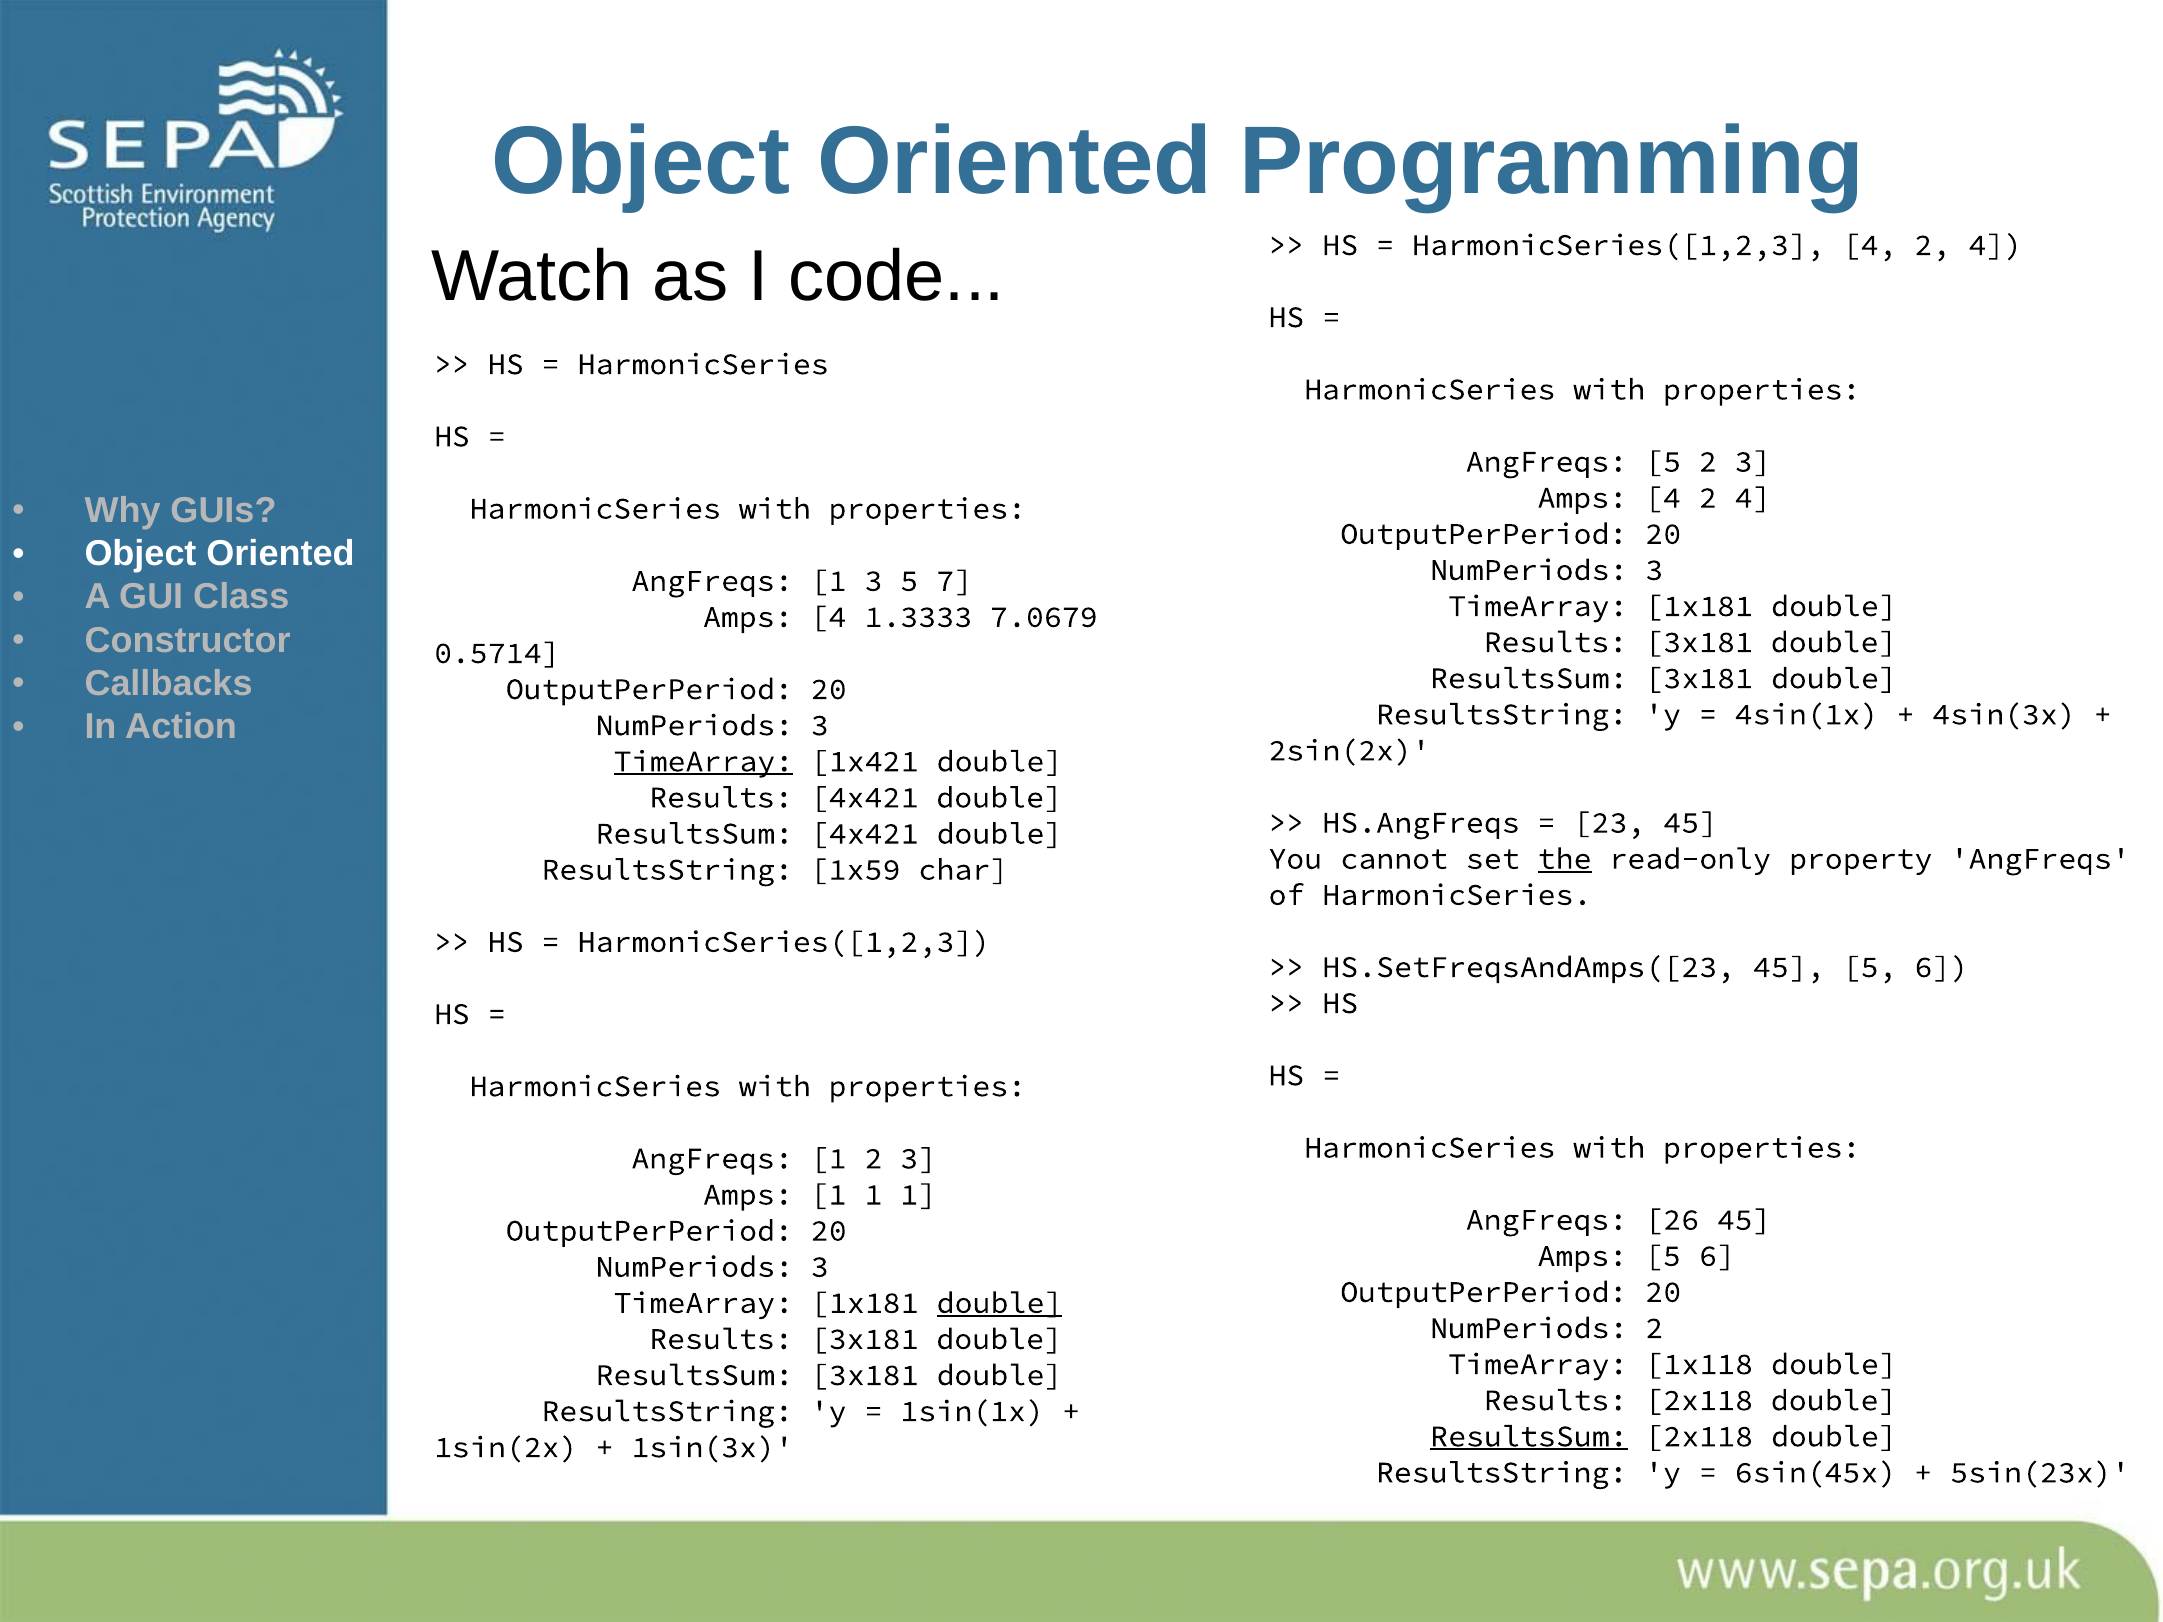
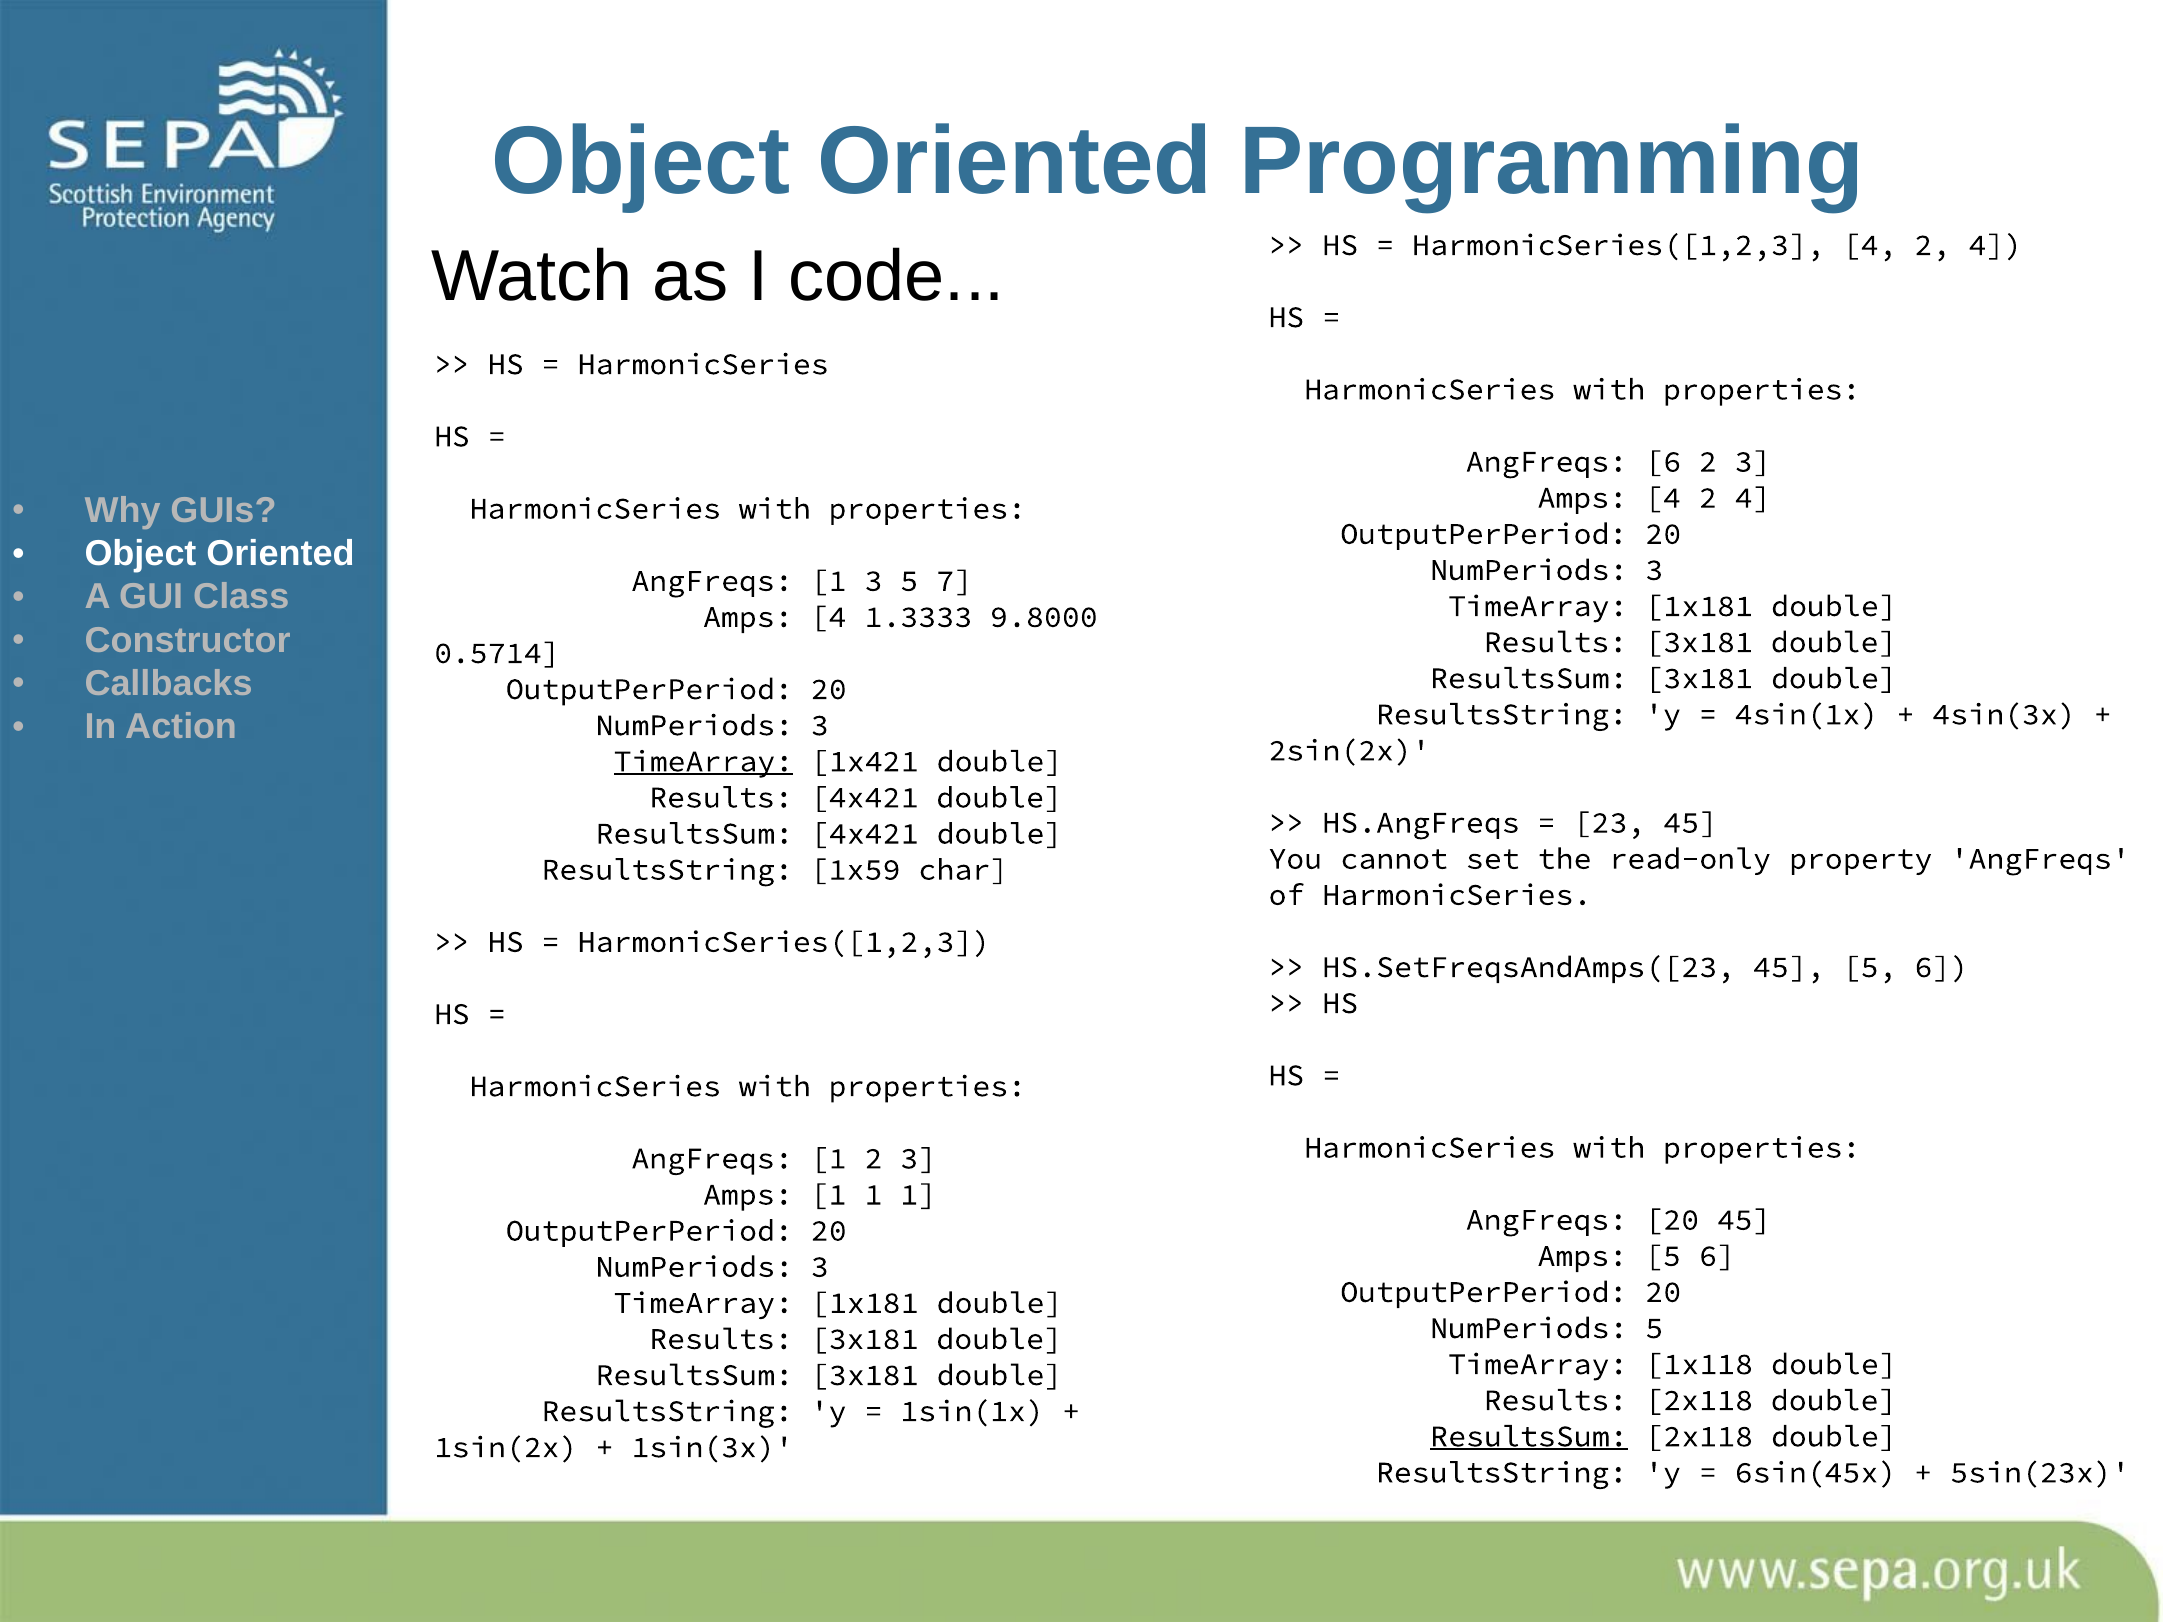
AngFreqs 5: 5 -> 6
7.0679: 7.0679 -> 9.8000
the underline: present -> none
AngFreqs 26: 26 -> 20
double at (1000, 1303) underline: present -> none
NumPeriods 2: 2 -> 5
